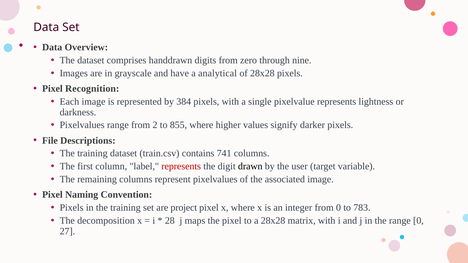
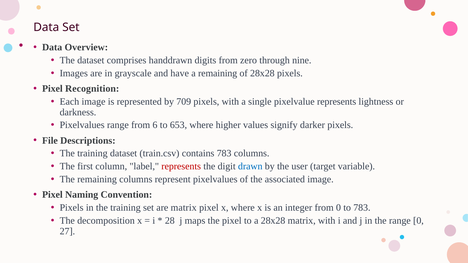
a analytical: analytical -> remaining
384: 384 -> 709
2: 2 -> 6
855: 855 -> 653
contains 741: 741 -> 783
drawn colour: black -> blue
are project: project -> matrix
